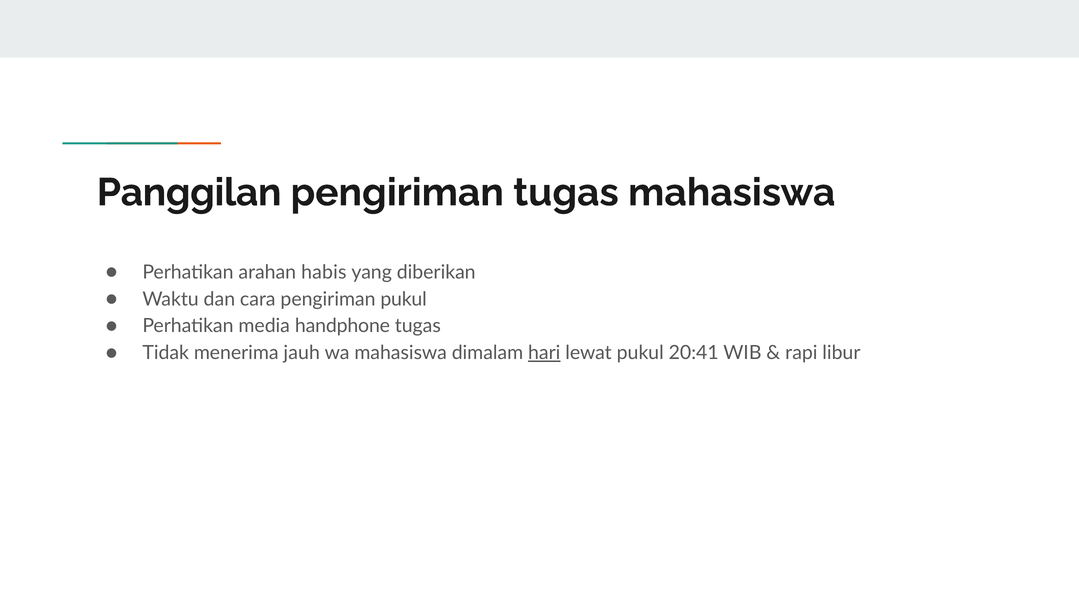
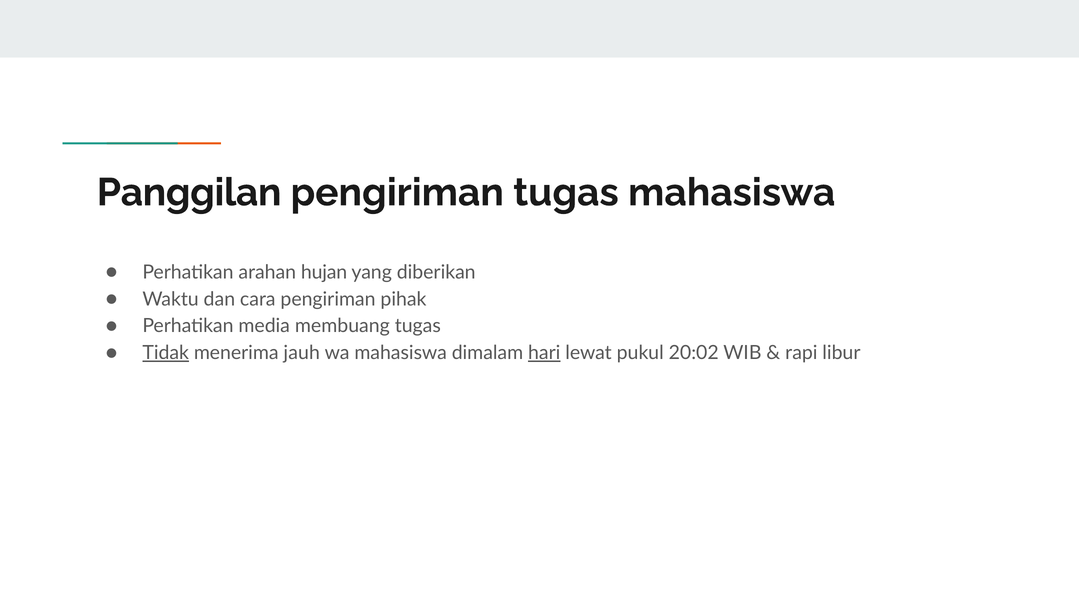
habis: habis -> hujan
pengiriman pukul: pukul -> pihak
handphone: handphone -> membuang
Tidak underline: none -> present
20:41: 20:41 -> 20:02
